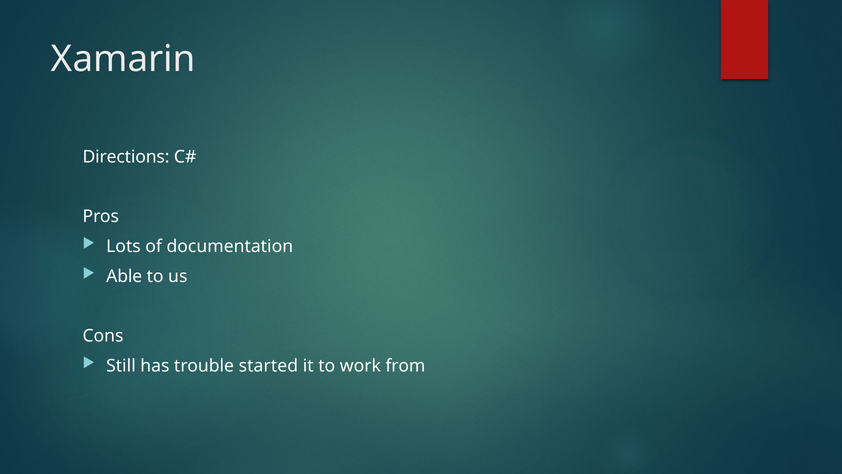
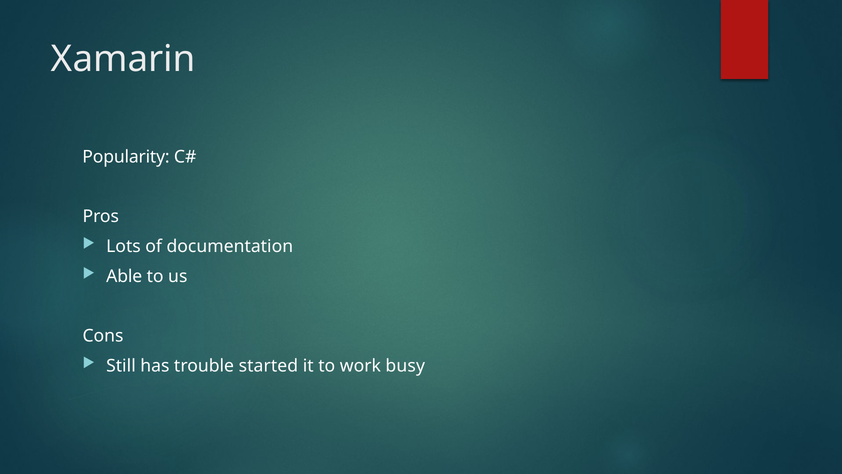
Directions: Directions -> Popularity
from: from -> busy
